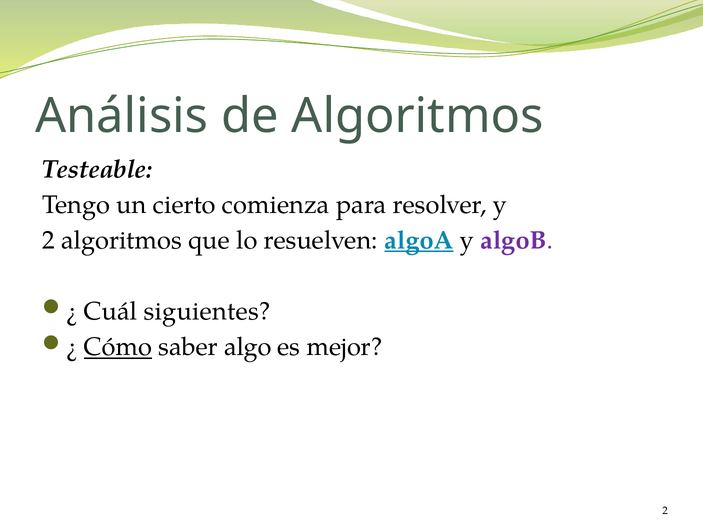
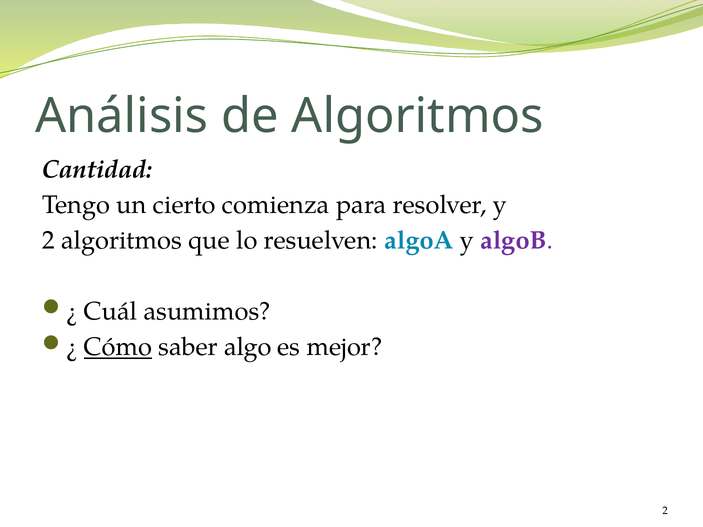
Testeable: Testeable -> Cantidad
algoA underline: present -> none
siguientes: siguientes -> asumimos
